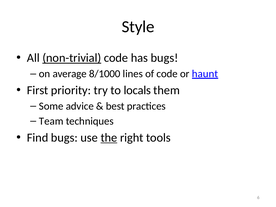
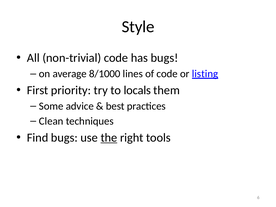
non-trivial underline: present -> none
haunt: haunt -> listing
Team: Team -> Clean
